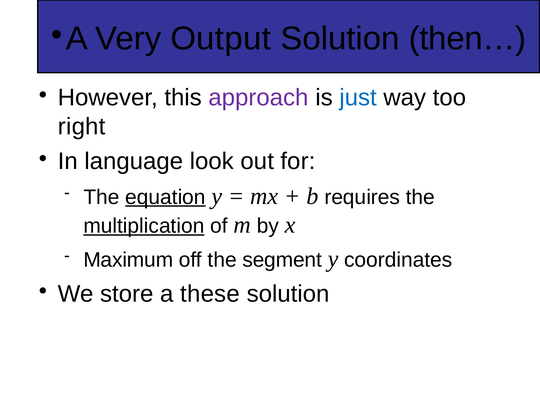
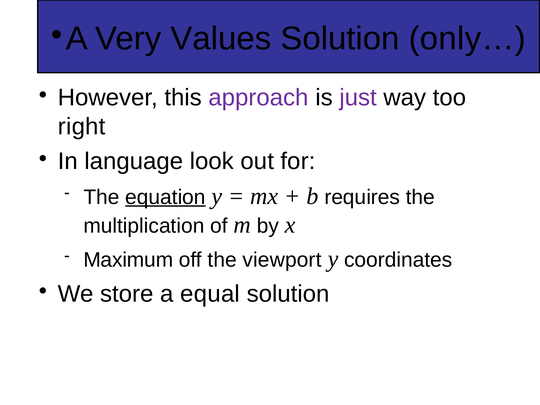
Output: Output -> Values
then…: then… -> only…
just colour: blue -> purple
multiplication underline: present -> none
segment: segment -> viewport
these: these -> equal
